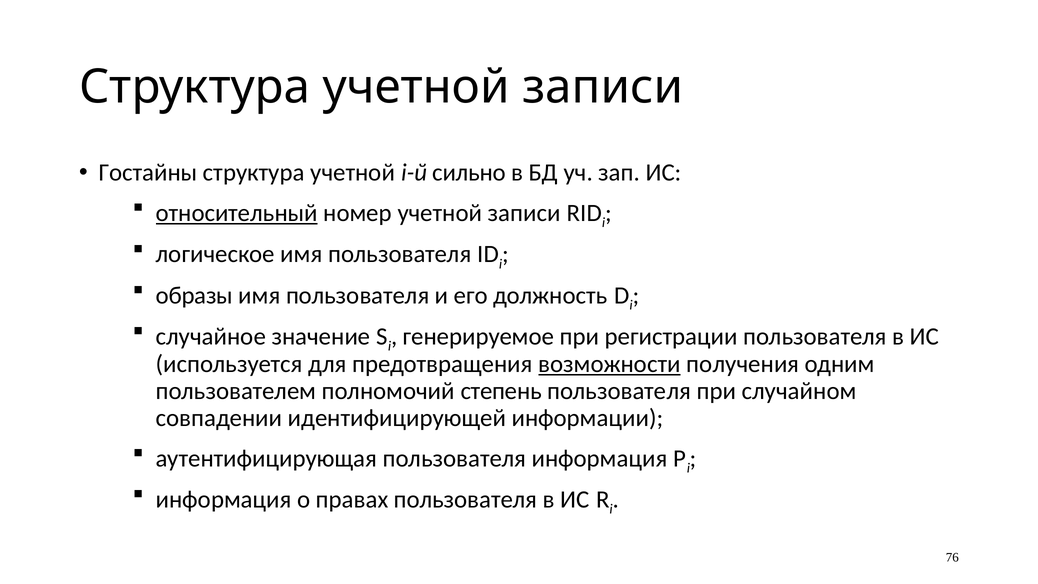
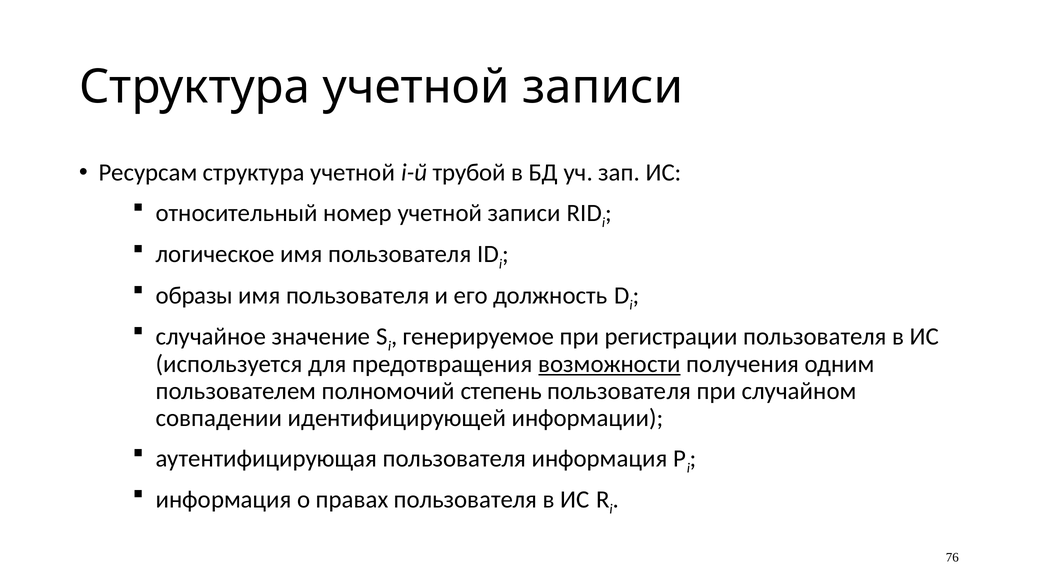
Гостайны: Гостайны -> Ресурсам
сильно: сильно -> трубой
относительный underline: present -> none
